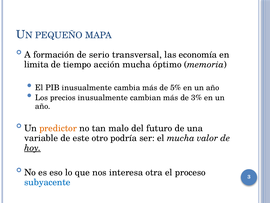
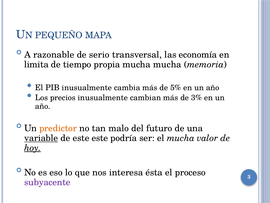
formación: formación -> razonable
acción: acción -> propia
mucha óptimo: óptimo -> mucha
variable underline: none -> present
este otro: otro -> este
otra: otra -> ésta
subyacente colour: blue -> purple
